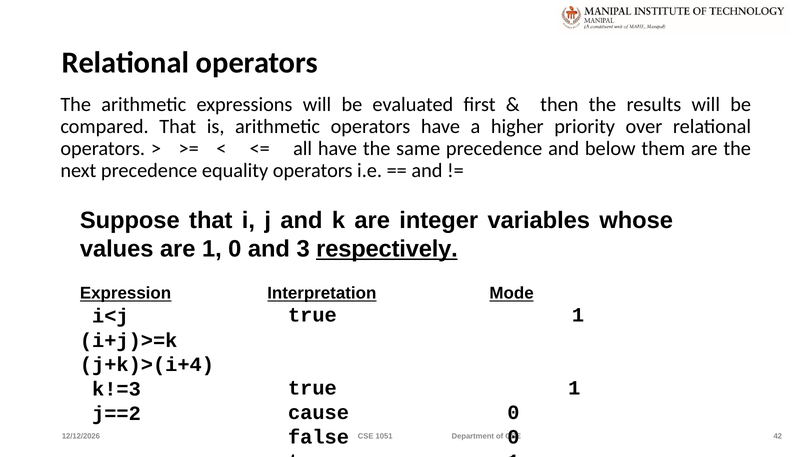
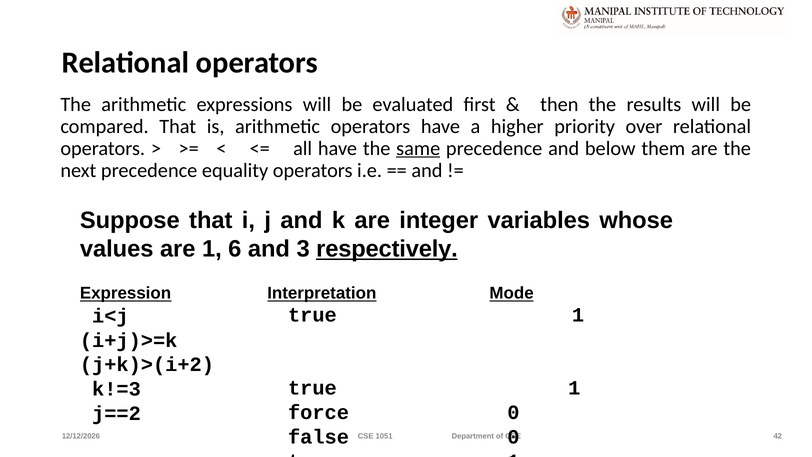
same underline: none -> present
1 0: 0 -> 6
j+k)>(i+4: j+k)>(i+4 -> j+k)>(i+2
cause: cause -> force
